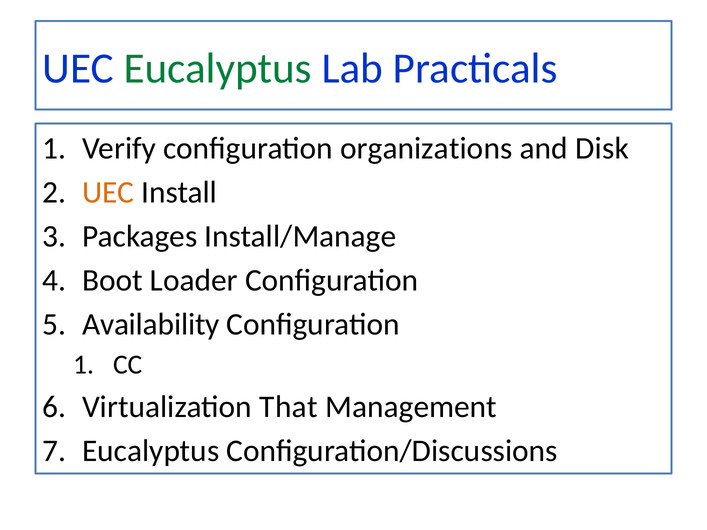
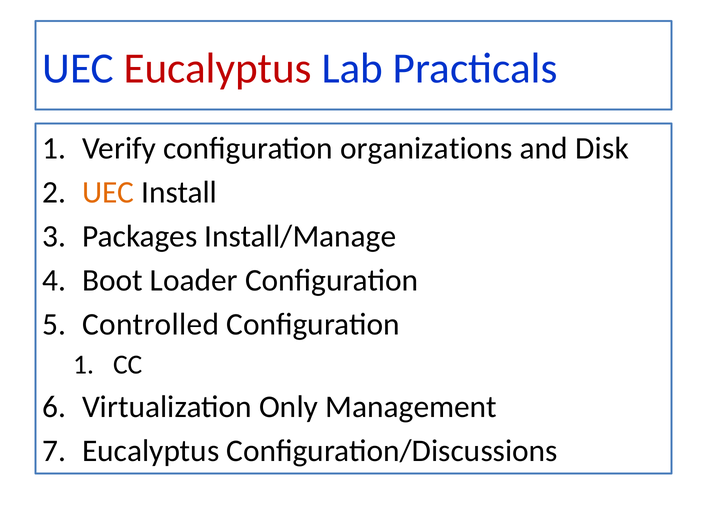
Eucalyptus at (218, 68) colour: green -> red
Availability: Availability -> Controlled
That: That -> Only
